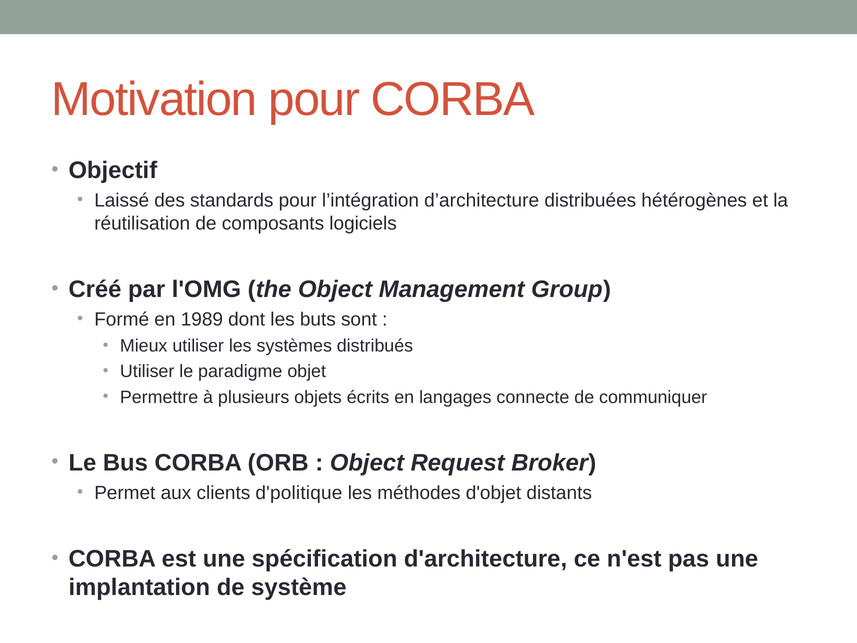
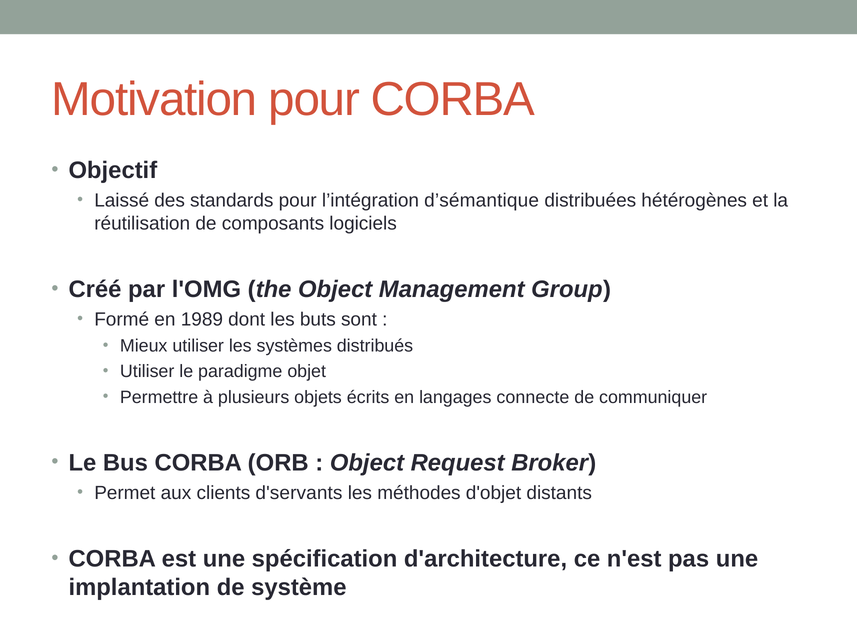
d’architecture: d’architecture -> d’sémantique
d'politique: d'politique -> d'servants
